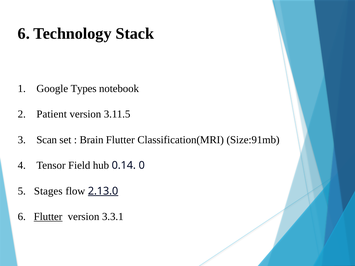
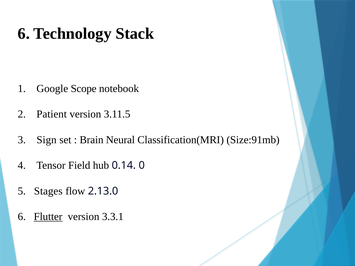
Types: Types -> Scope
Scan: Scan -> Sign
Brain Flutter: Flutter -> Neural
2.13.0 underline: present -> none
